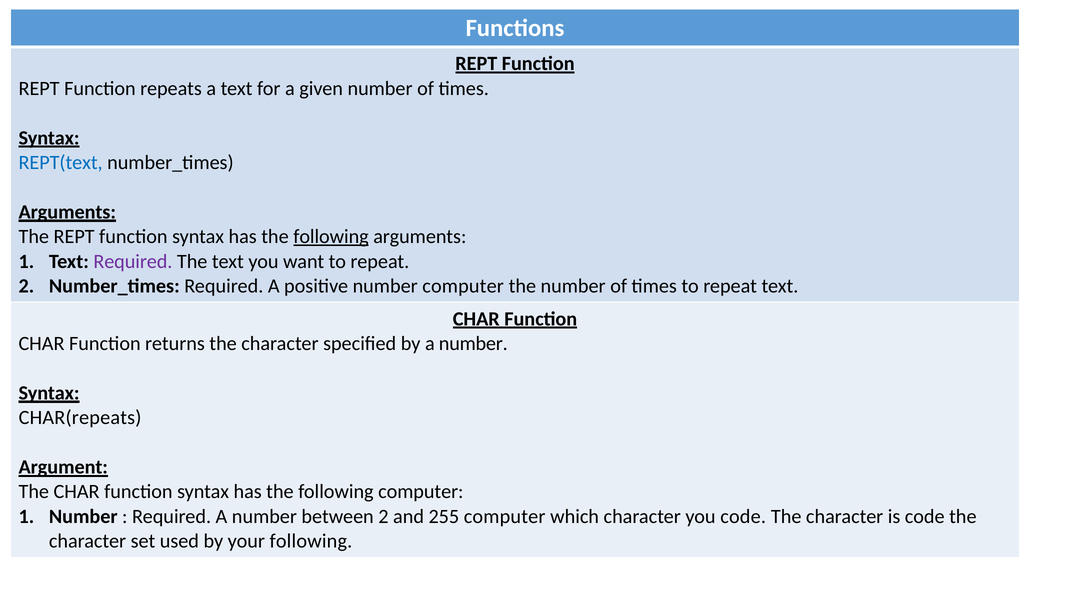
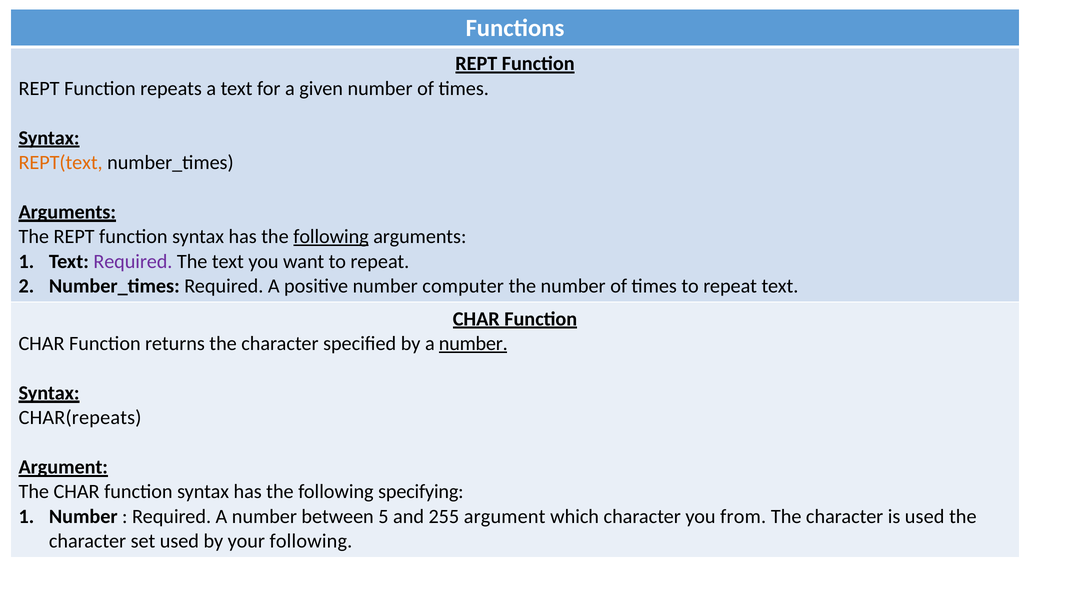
REPT(text colour: blue -> orange
number at (473, 343) underline: none -> present
following computer: computer -> specifying
between 2: 2 -> 5
255 computer: computer -> argument
you code: code -> from
is code: code -> used
